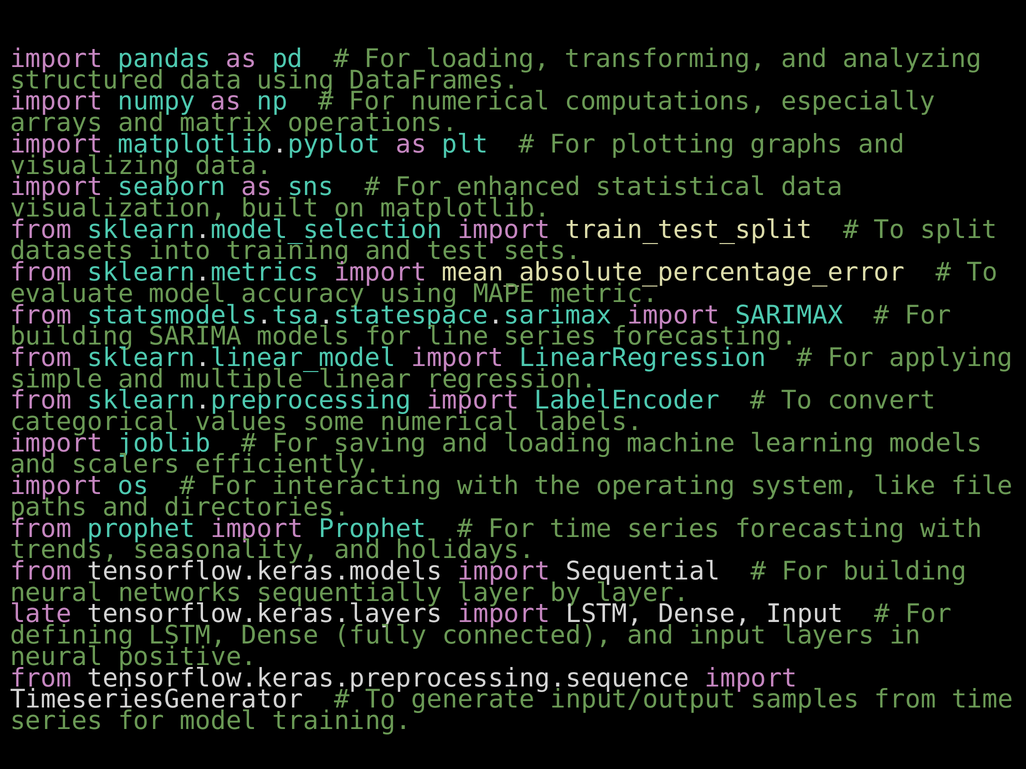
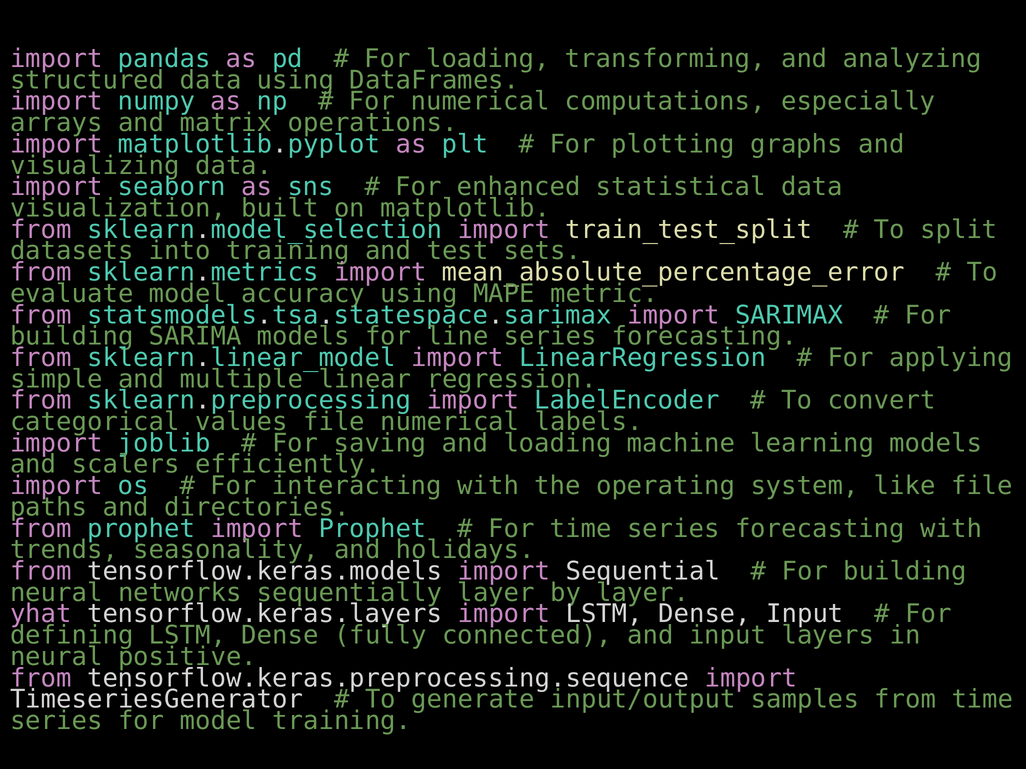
values some: some -> file
late: late -> yhat
